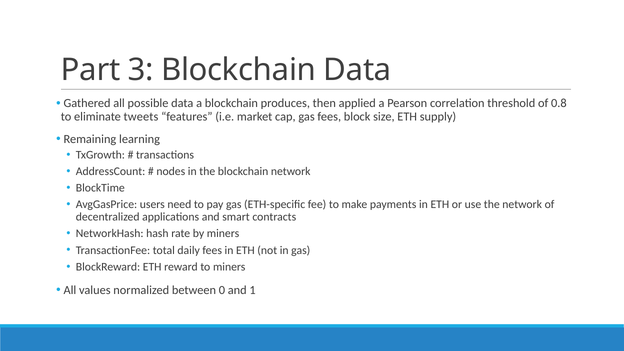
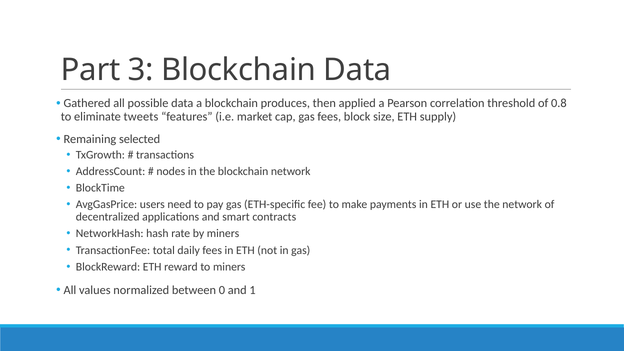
learning: learning -> selected
